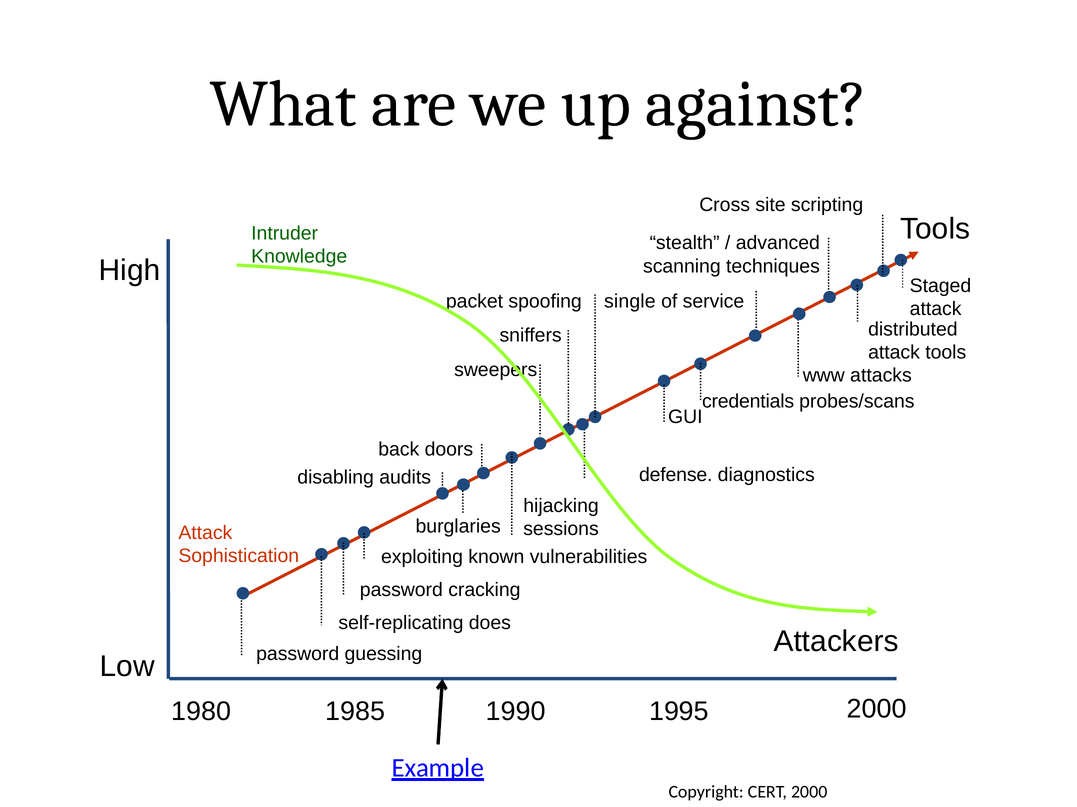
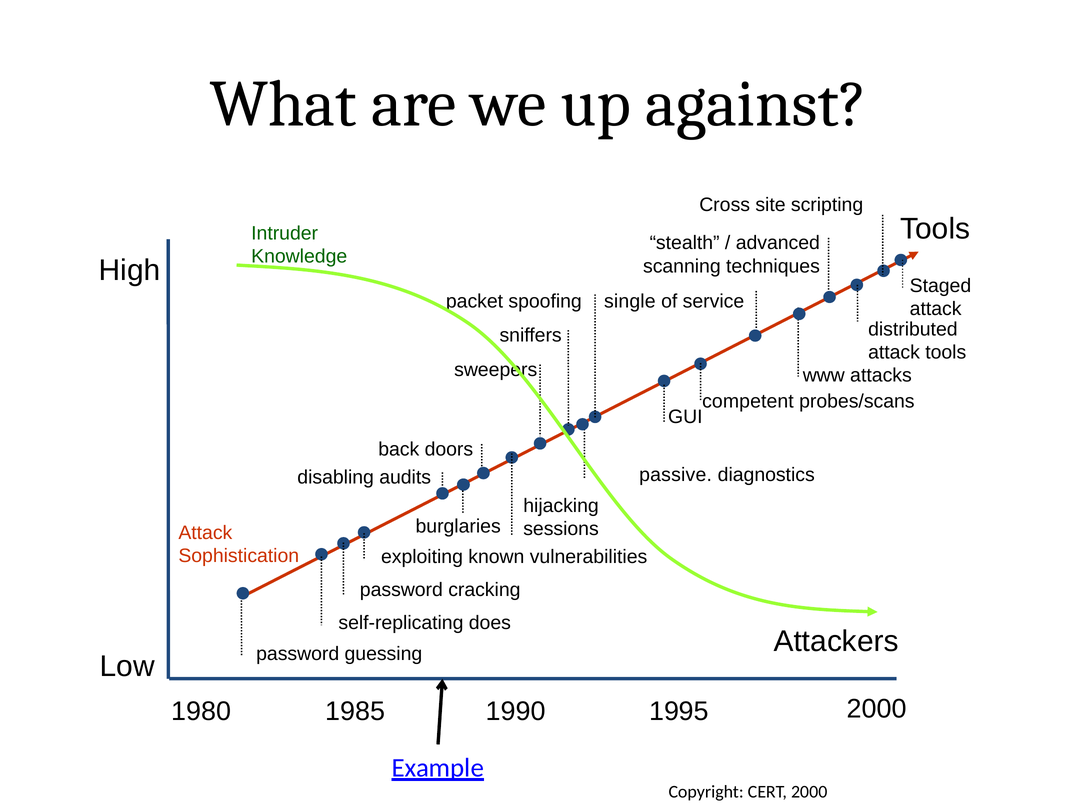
credentials: credentials -> competent
defense: defense -> passive
